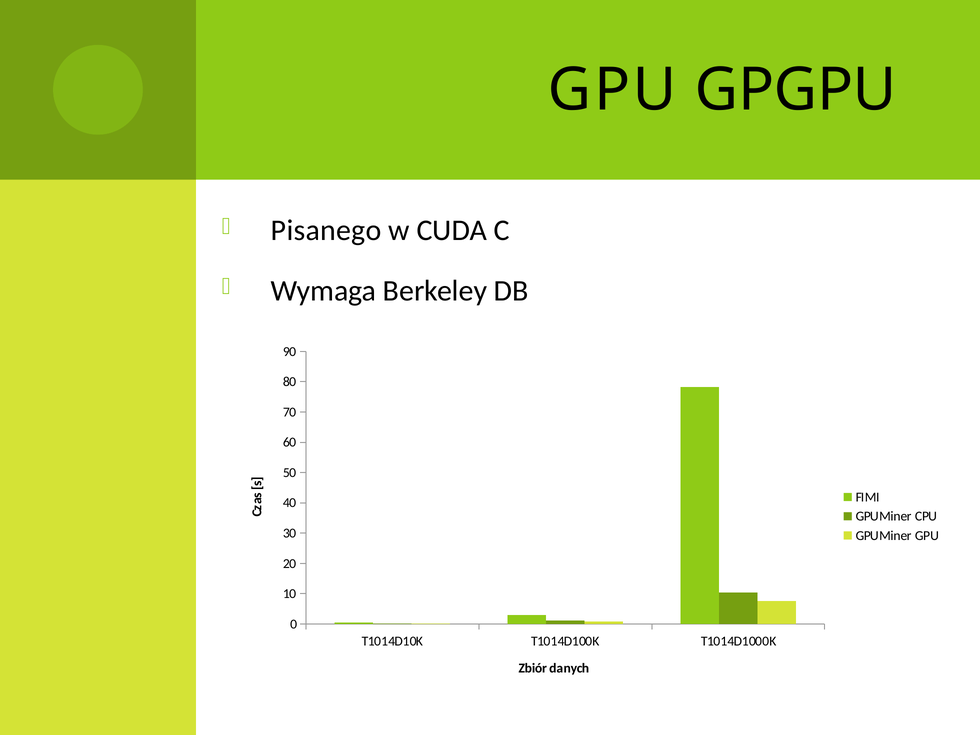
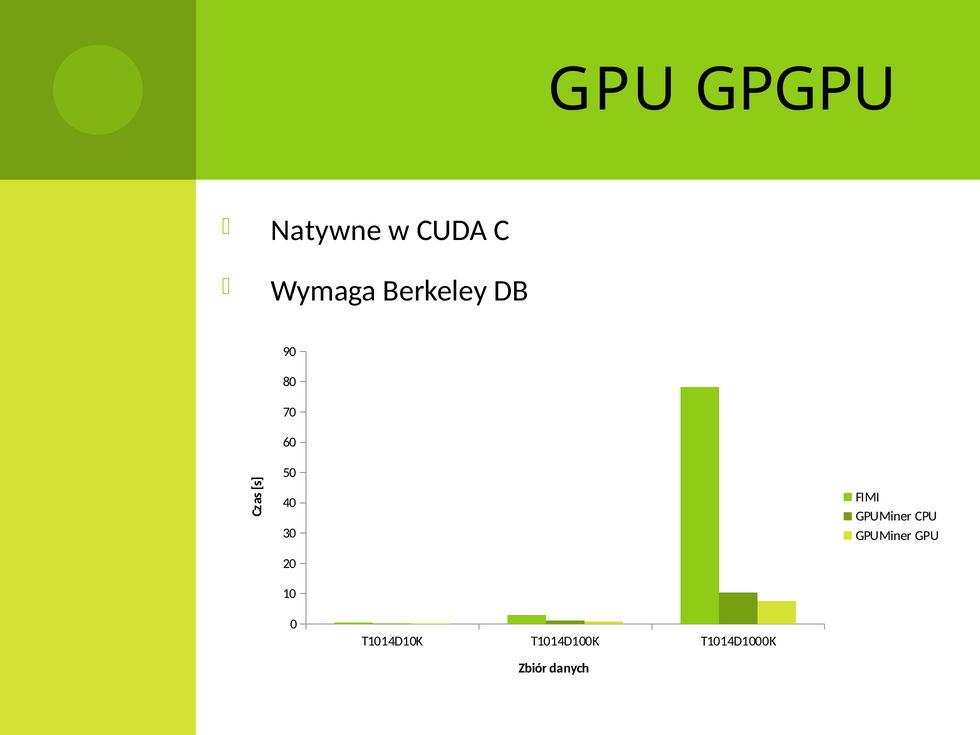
Pisanego: Pisanego -> Natywne
